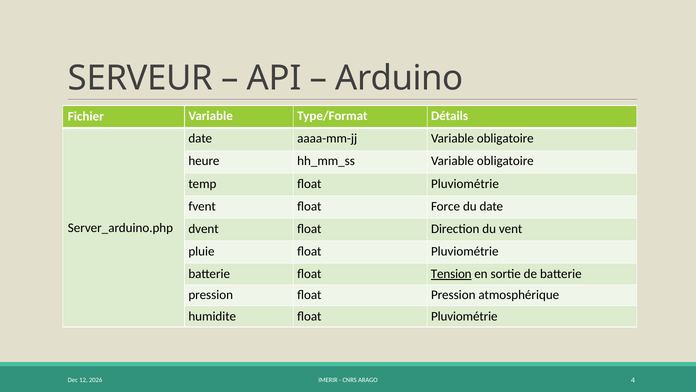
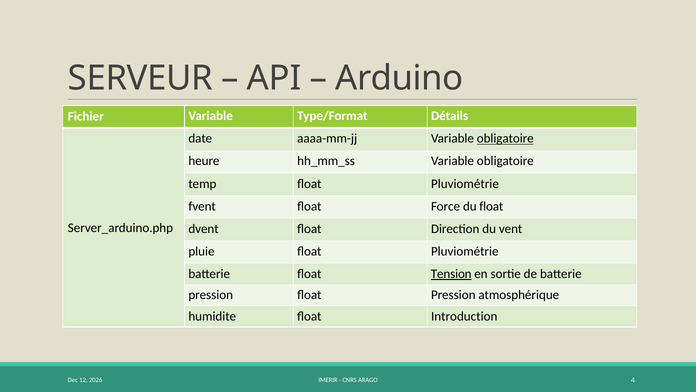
obligatoire at (505, 138) underline: none -> present
du date: date -> float
humidite float Pluviométrie: Pluviométrie -> Introduction
